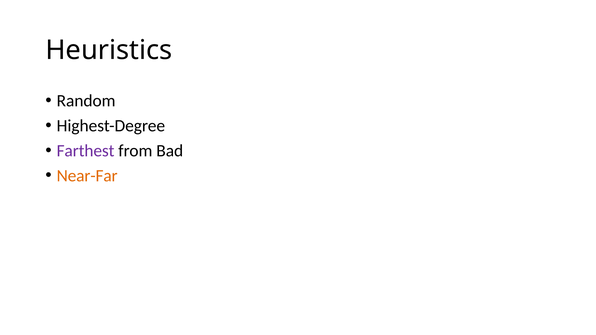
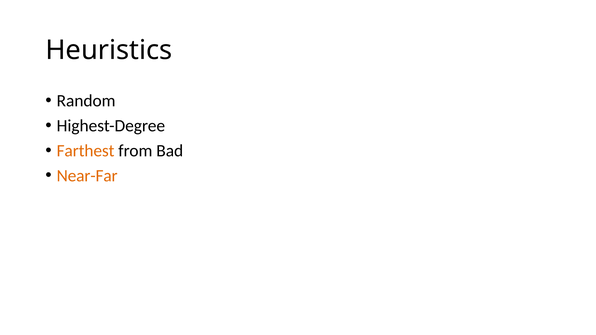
Farthest colour: purple -> orange
